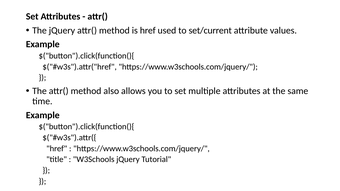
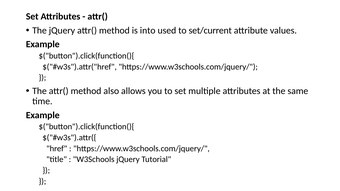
is href: href -> into
